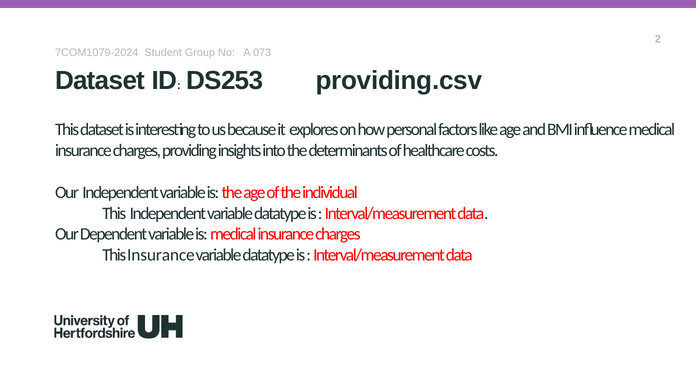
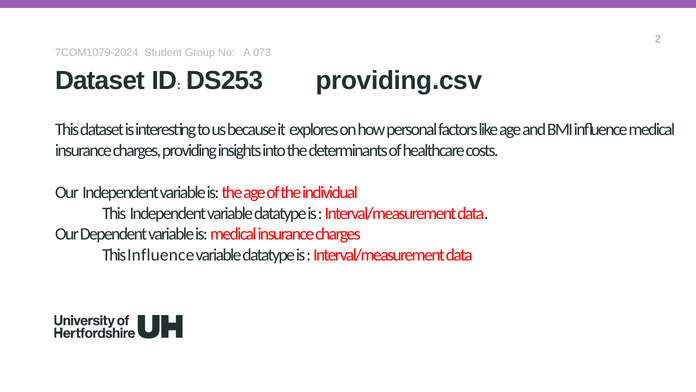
This Insurance: Insurance -> Influence
